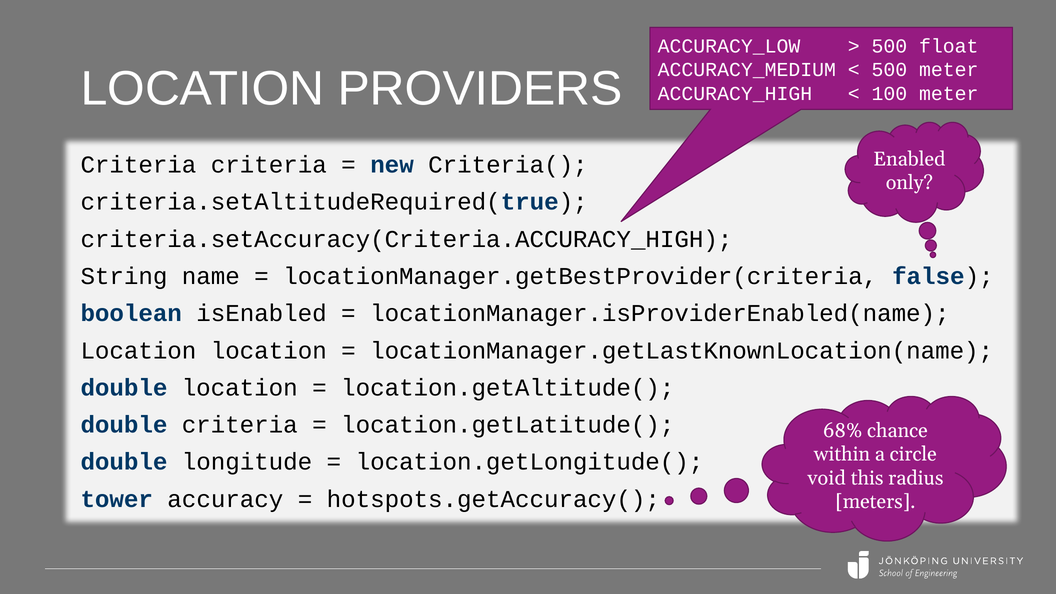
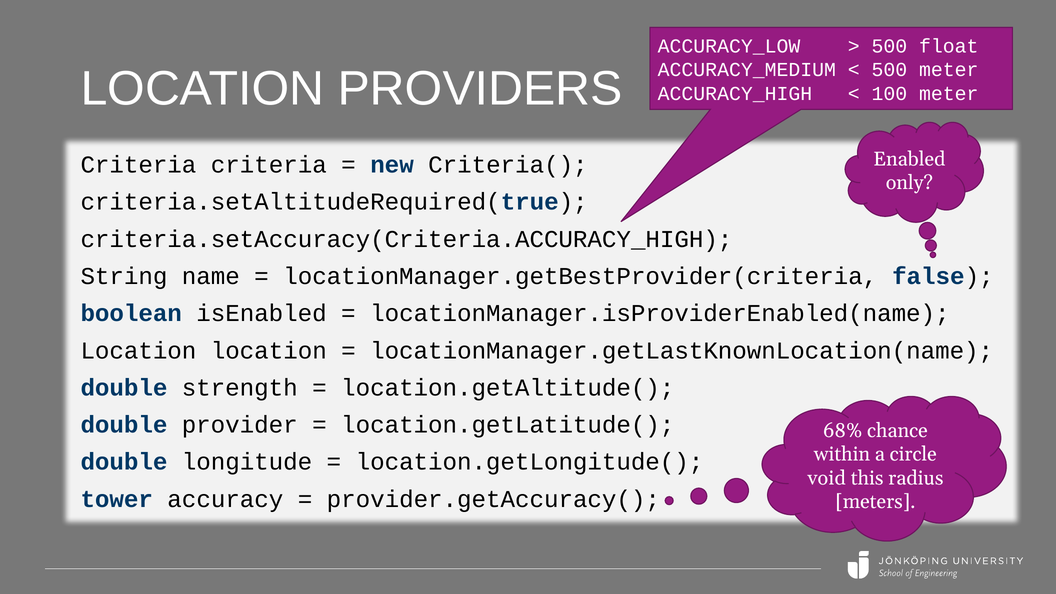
double location: location -> strength
double criteria: criteria -> provider
hotspots.getAccuracy(: hotspots.getAccuracy( -> provider.getAccuracy(
